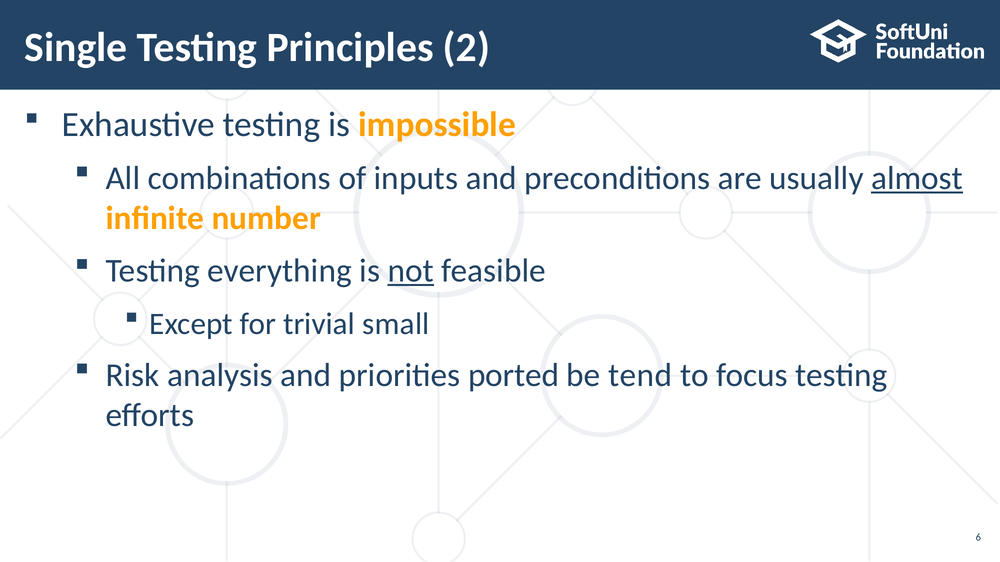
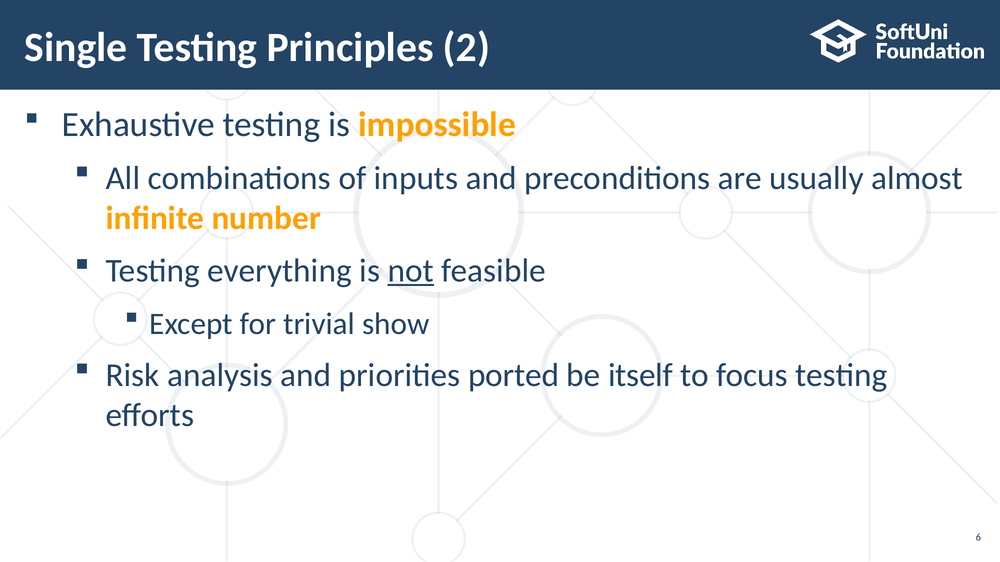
almost underline: present -> none
small: small -> show
tend: tend -> itself
